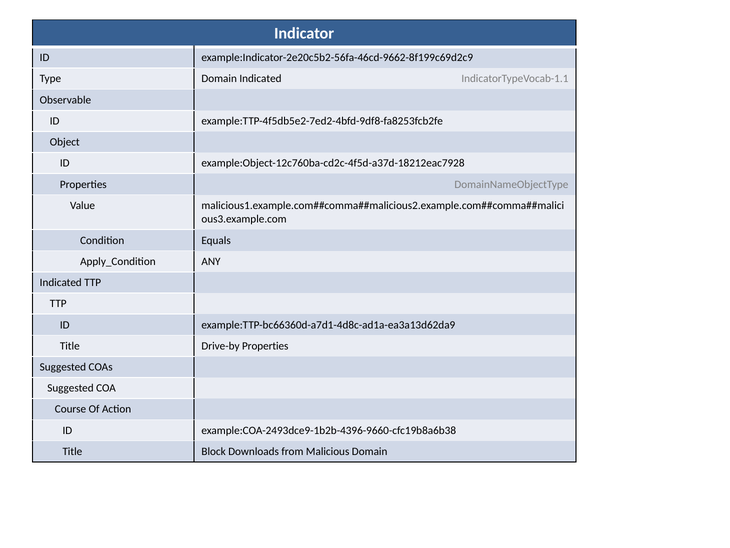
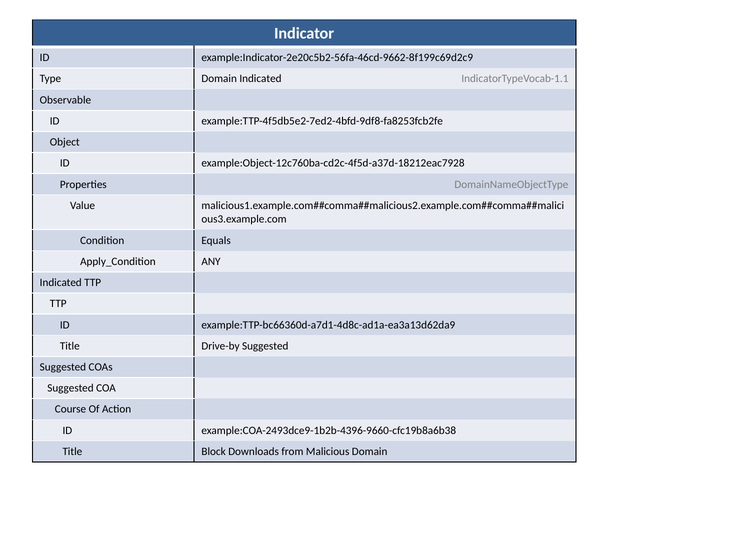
Drive-by Properties: Properties -> Suggested
